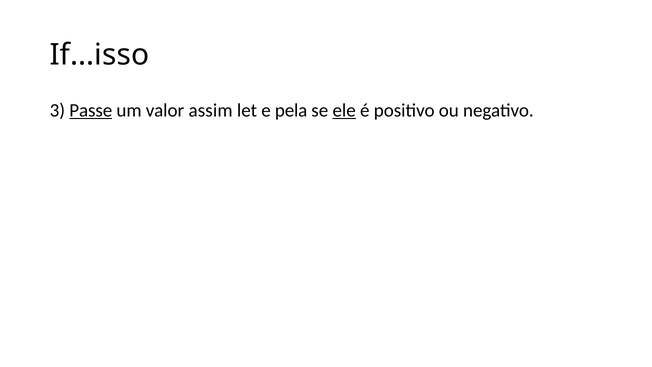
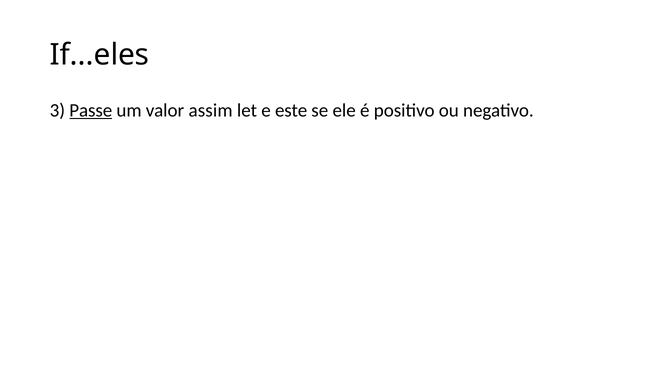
If...isso: If...isso -> If...eles
pela: pela -> este
ele underline: present -> none
